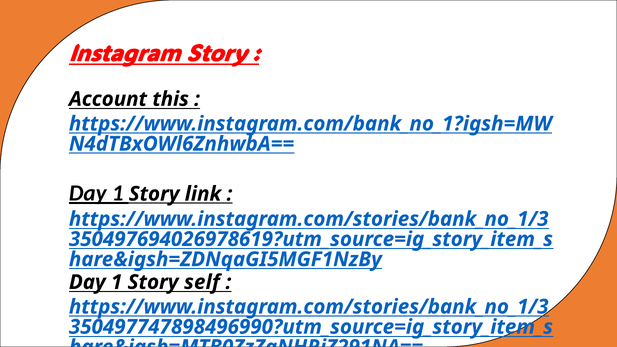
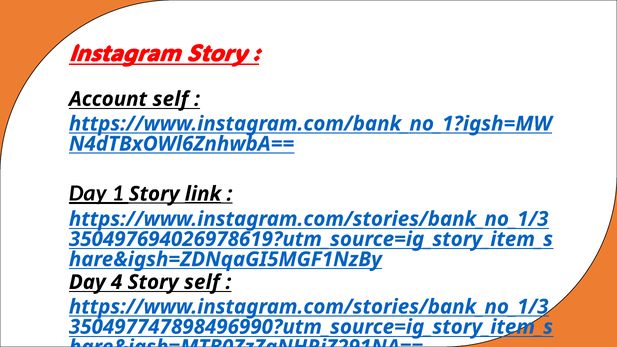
Account this: this -> self
link underline: none -> present
1 at (117, 282): 1 -> 4
